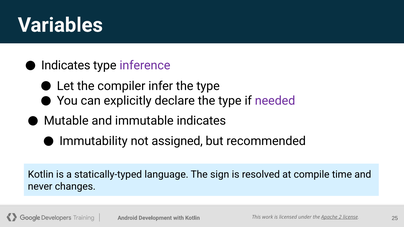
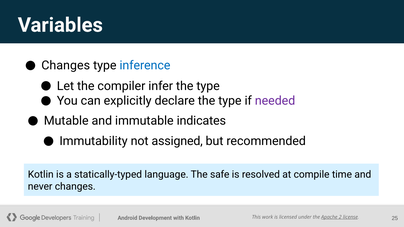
Indicates at (66, 66): Indicates -> Changes
inference colour: purple -> blue
sign: sign -> safe
